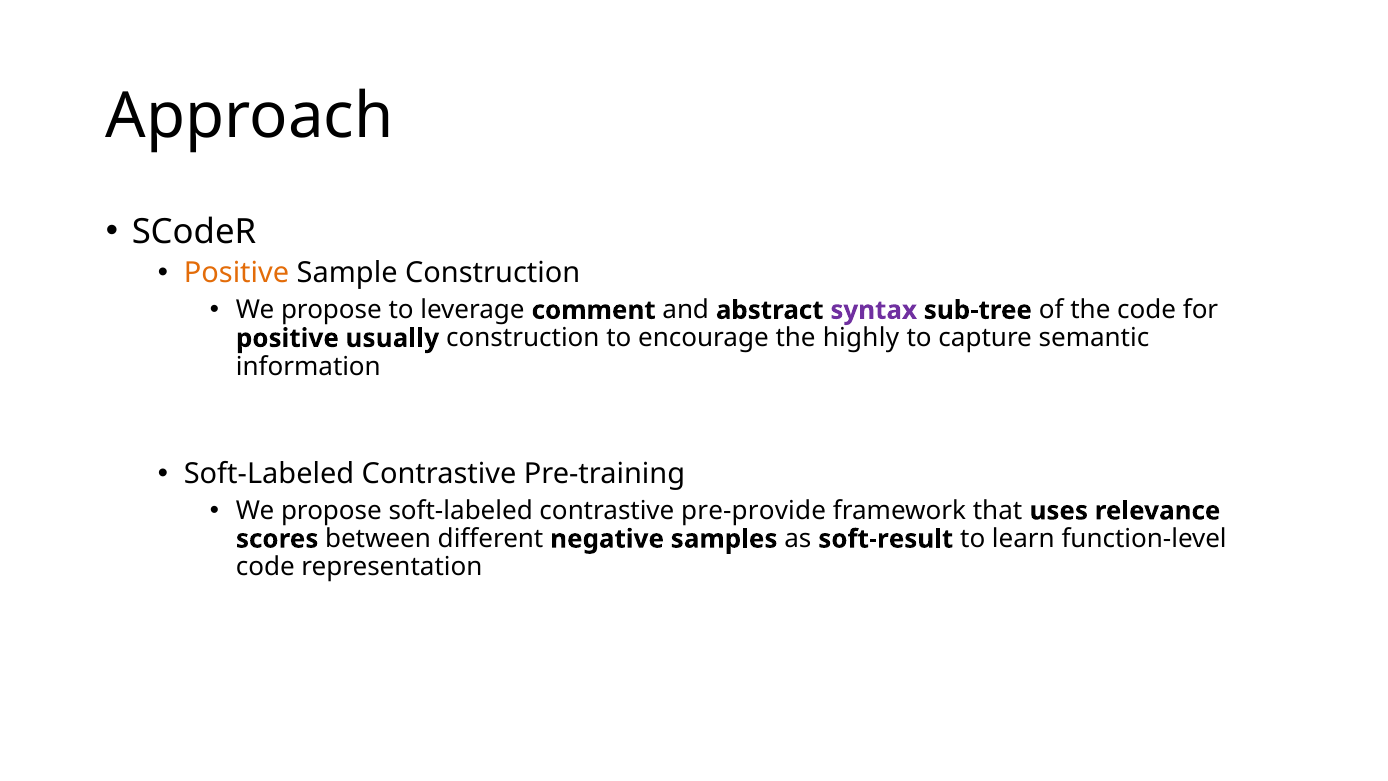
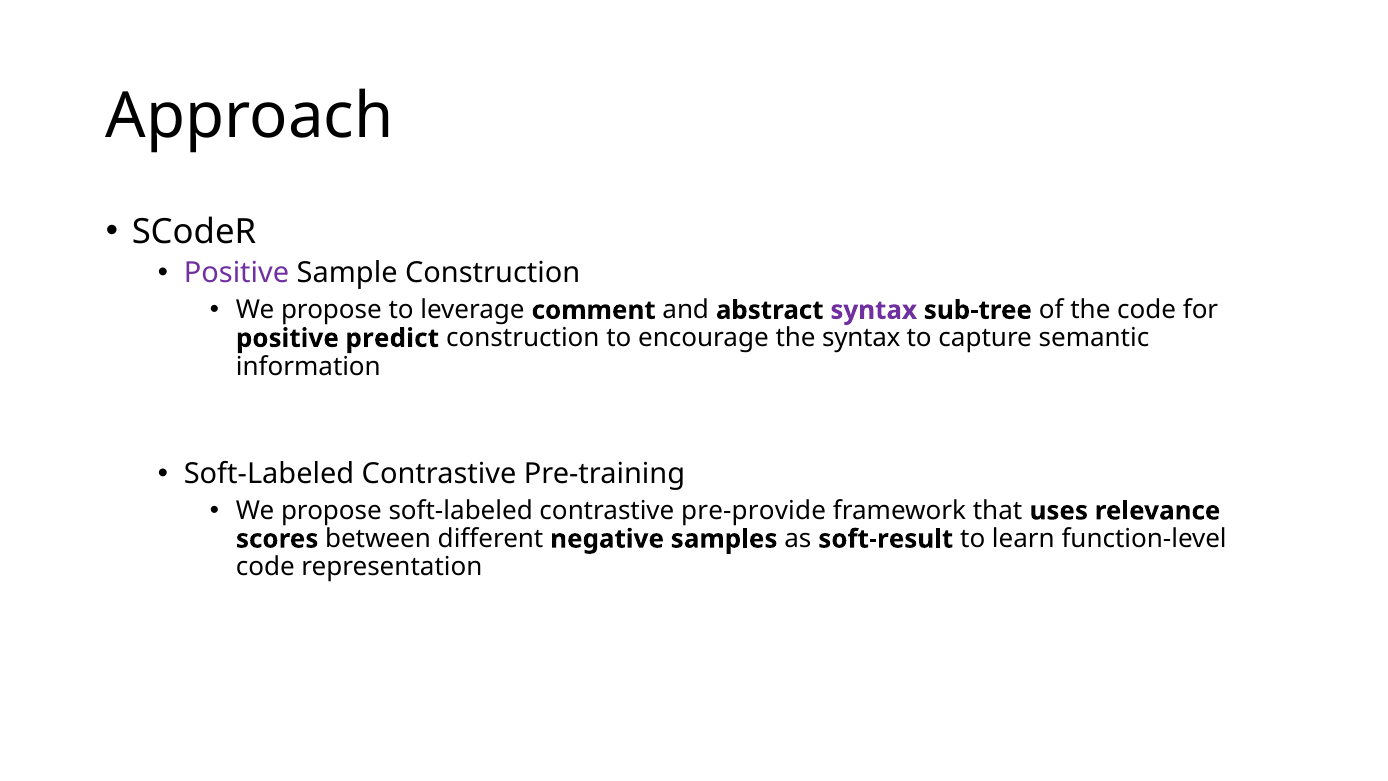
Positive at (237, 273) colour: orange -> purple
usually: usually -> predict
the highly: highly -> syntax
